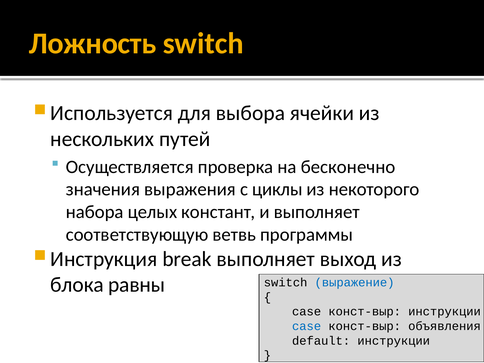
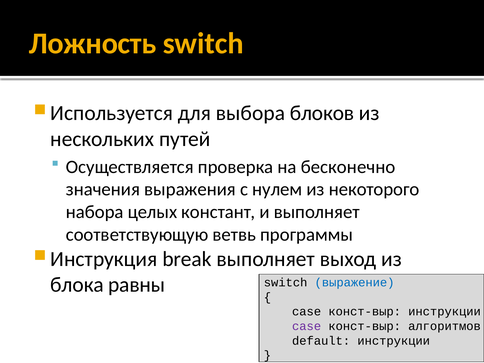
ячейки: ячейки -> блоков
циклы: циклы -> нулем
case at (307, 326) colour: blue -> purple
объявления: объявления -> алгоритмов
